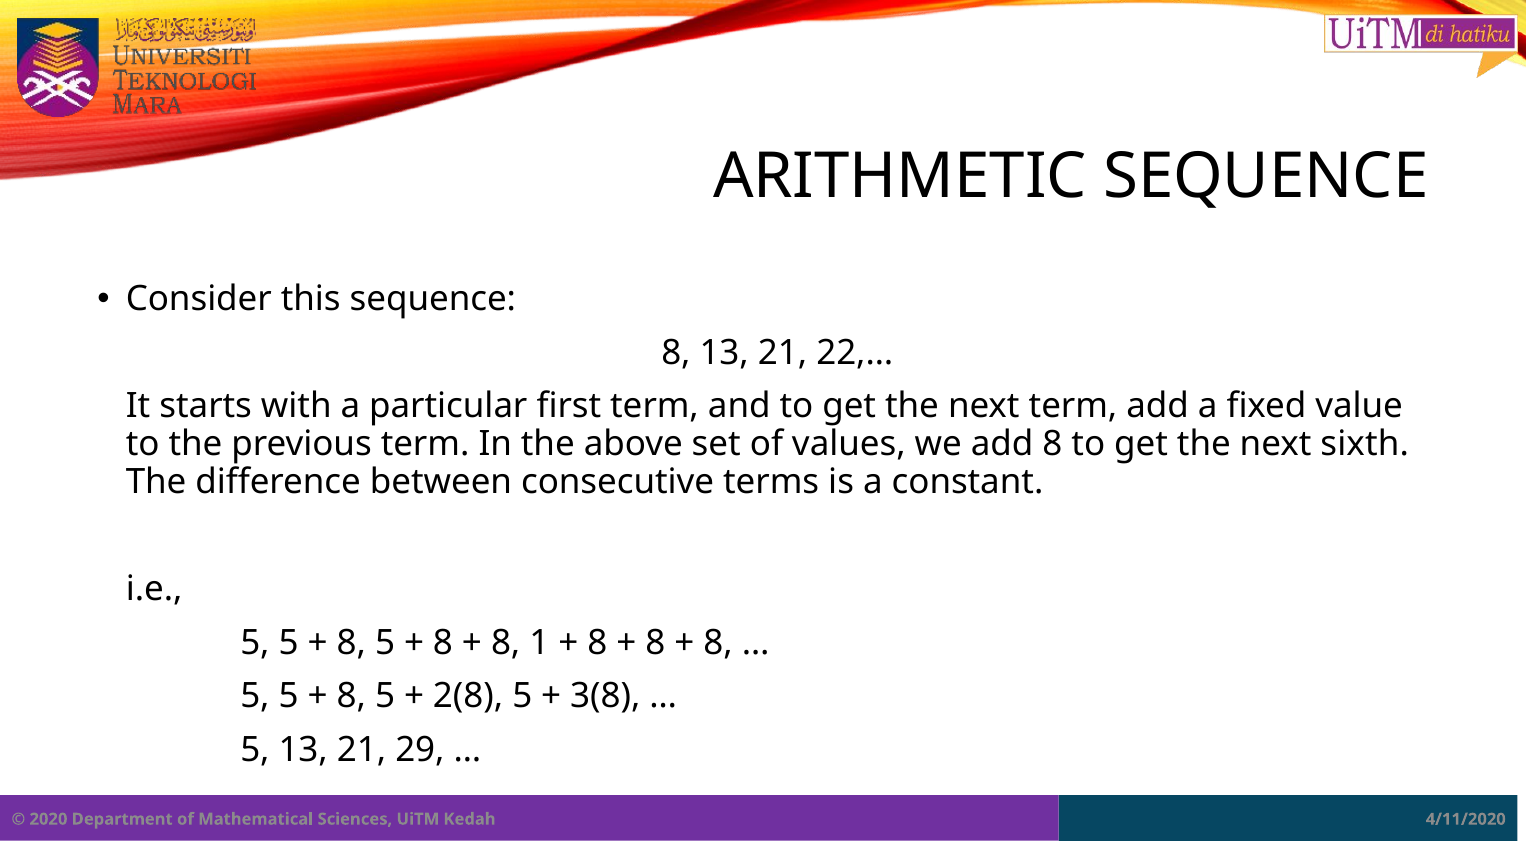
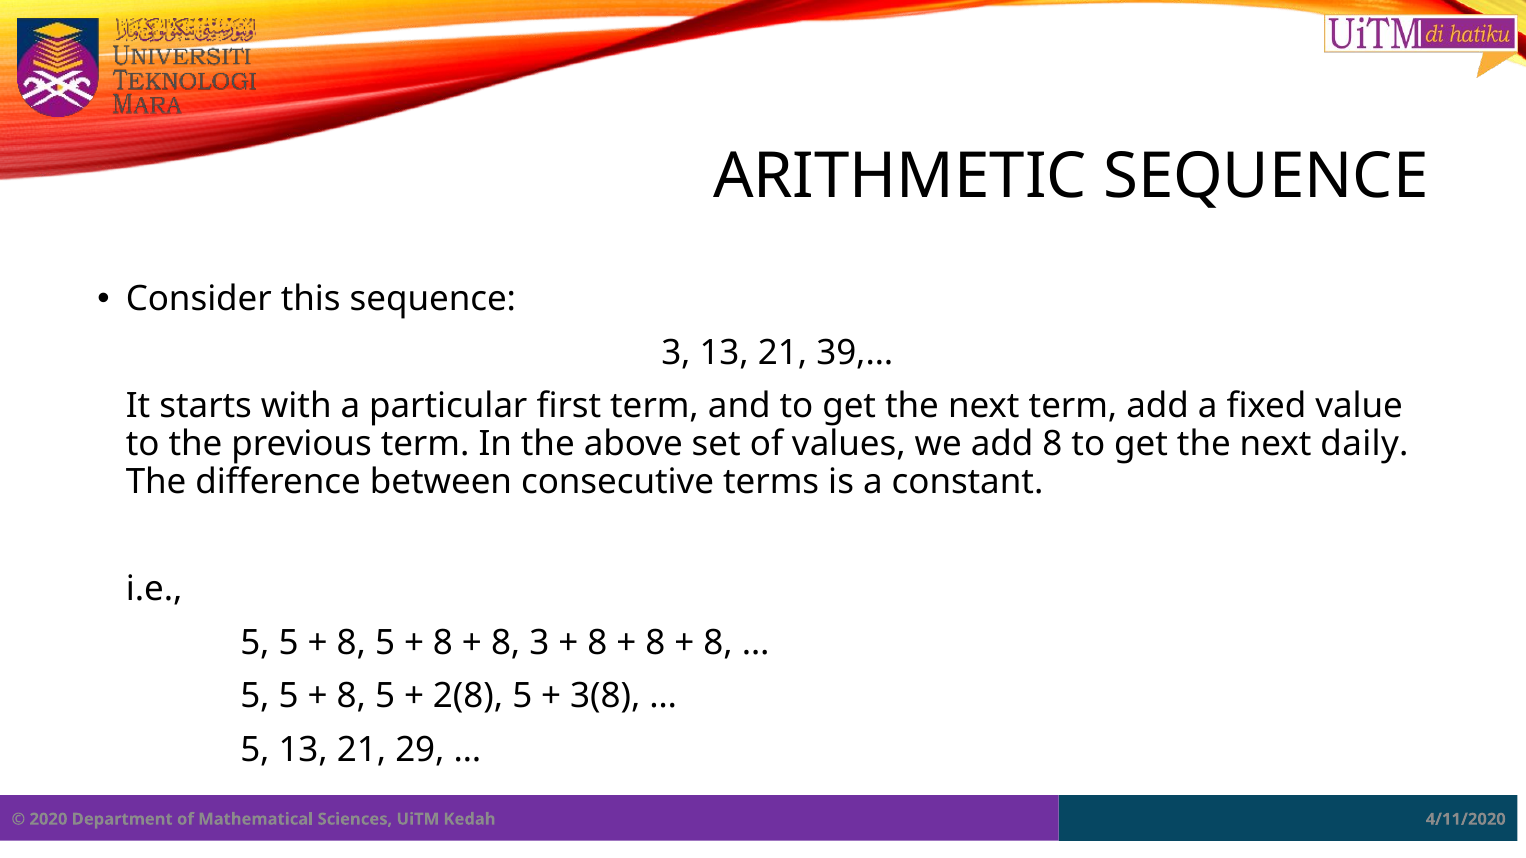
8 at (676, 353): 8 -> 3
22,…: 22,… -> 39,…
sixth: sixth -> daily
8 1: 1 -> 3
